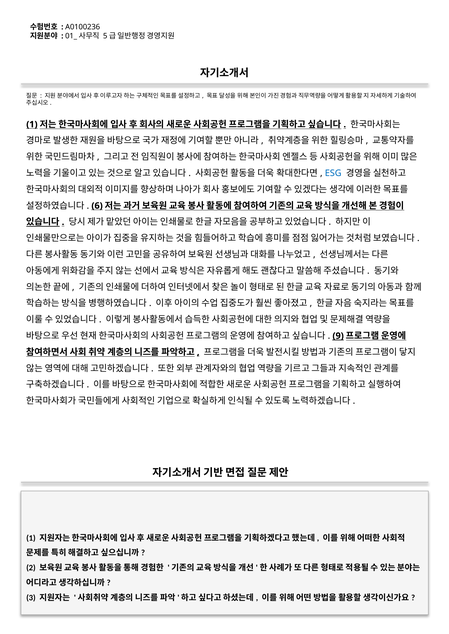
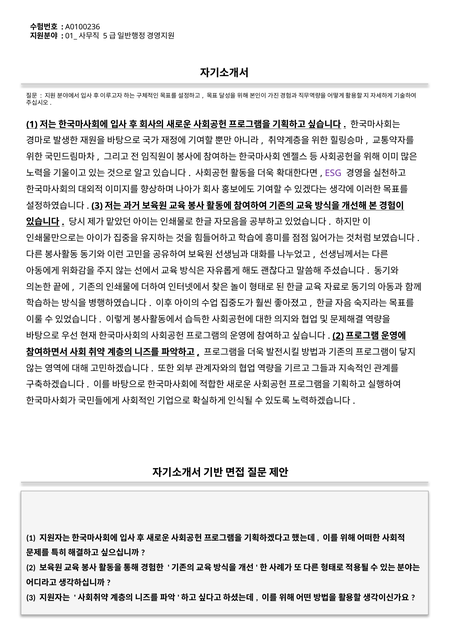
ESG colour: blue -> purple
6 at (97, 206): 6 -> 3
9 at (338, 336): 9 -> 2
